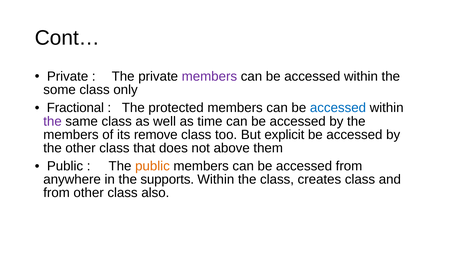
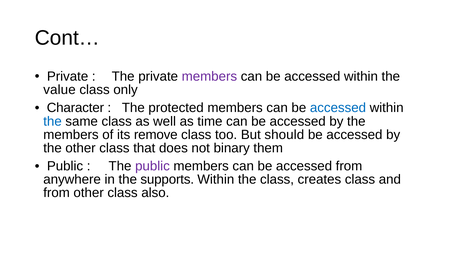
some: some -> value
Fractional: Fractional -> Character
the at (53, 121) colour: purple -> blue
explicit: explicit -> should
above: above -> binary
public at (152, 166) colour: orange -> purple
